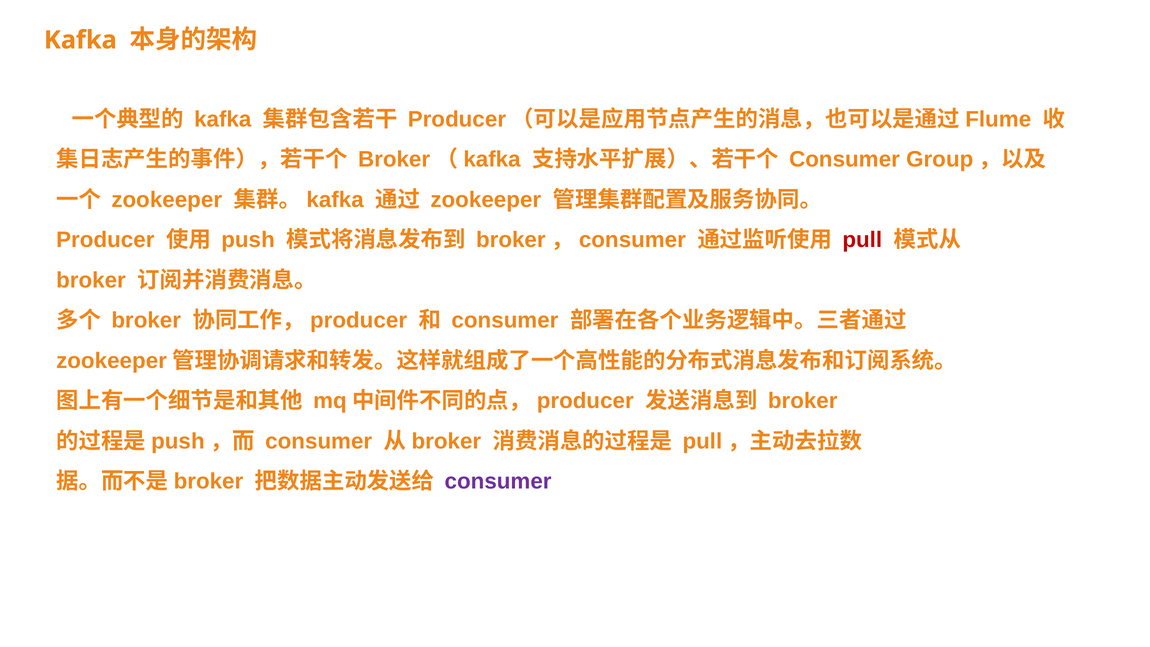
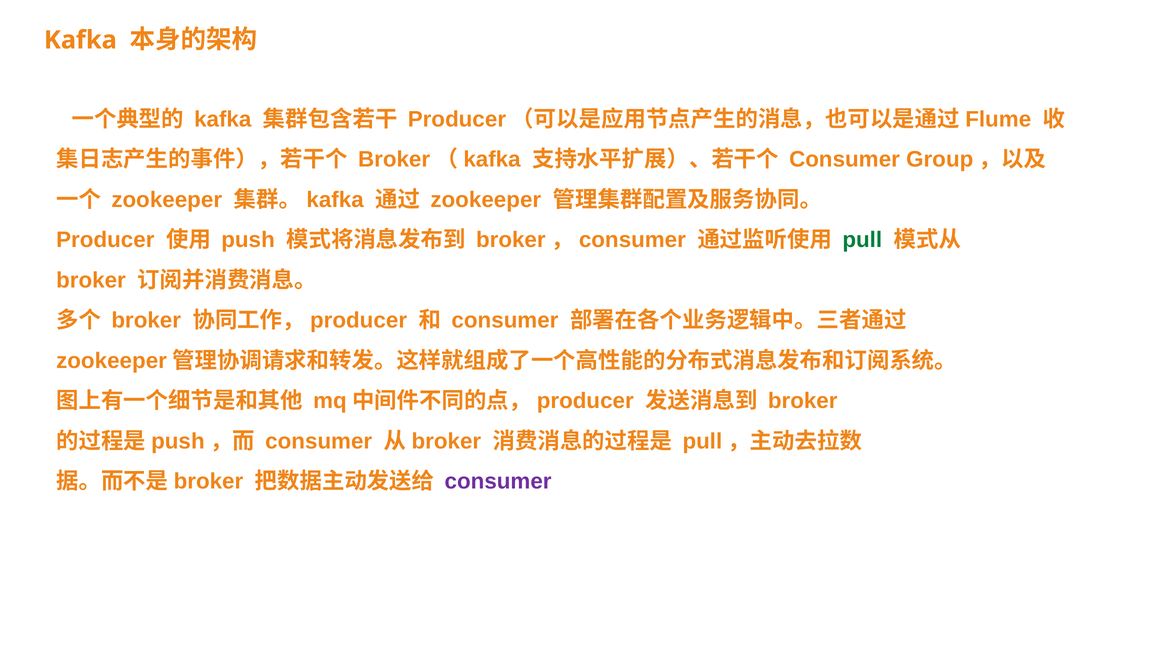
pull colour: red -> green
